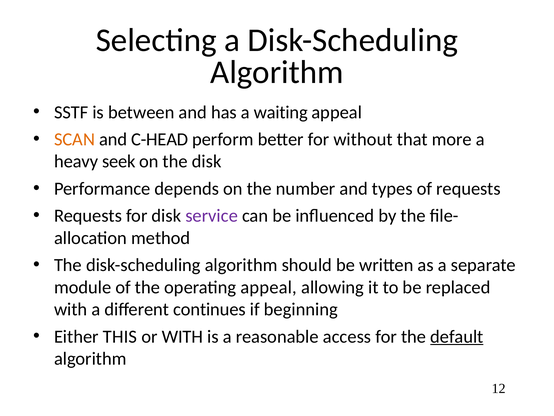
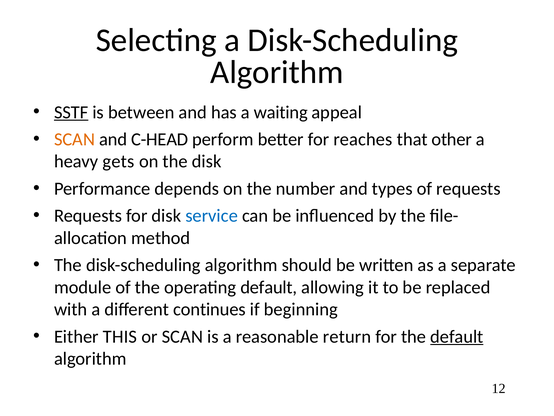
SSTF underline: none -> present
without: without -> reaches
more: more -> other
seek: seek -> gets
service colour: purple -> blue
operating appeal: appeal -> default
or WITH: WITH -> SCAN
access: access -> return
